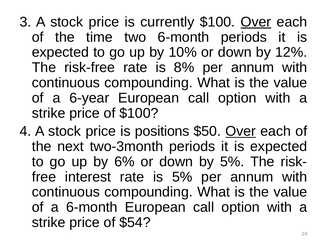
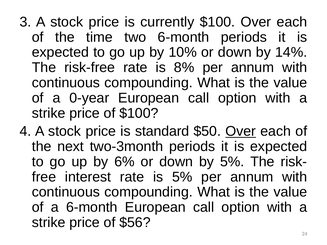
Over at (256, 22) underline: present -> none
12%: 12% -> 14%
6-year: 6-year -> 0-year
positions: positions -> standard
$54: $54 -> $56
